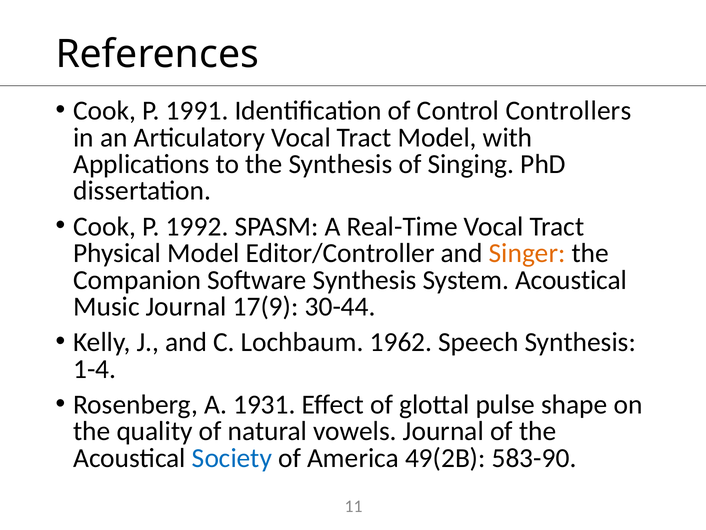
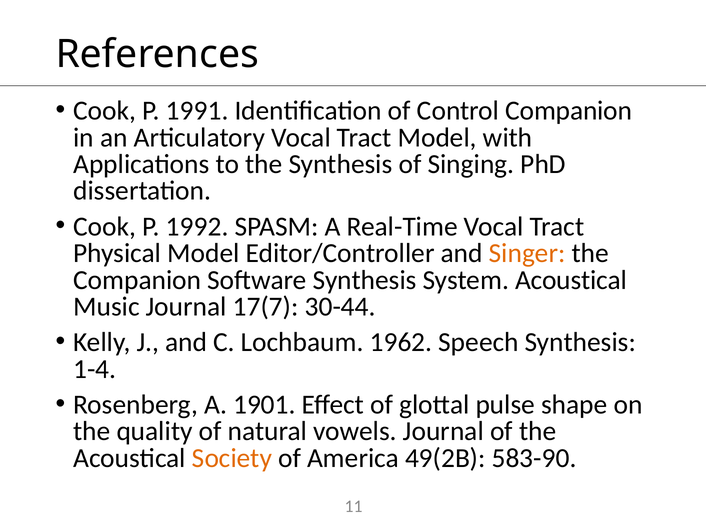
Control Controllers: Controllers -> Companion
17(9: 17(9 -> 17(7
1931: 1931 -> 1901
Society colour: blue -> orange
